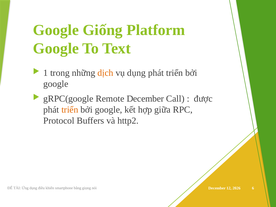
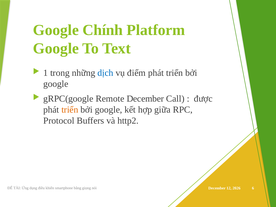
Giống: Giống -> Chính
dịch colour: orange -> blue
vụ dụng: dụng -> điểm
